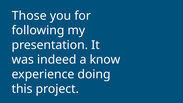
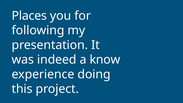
Those: Those -> Places
